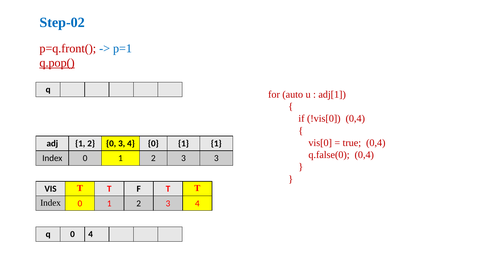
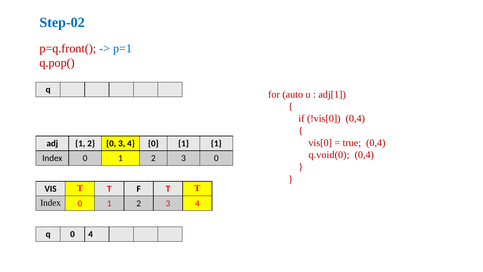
q.pop( underline: present -> none
q.false(0: q.false(0 -> q.void(0
3 3: 3 -> 0
